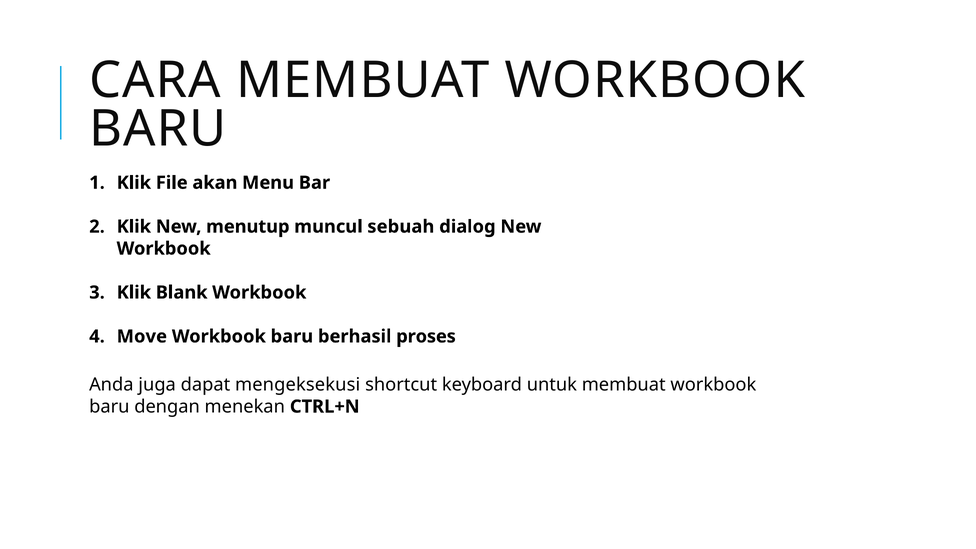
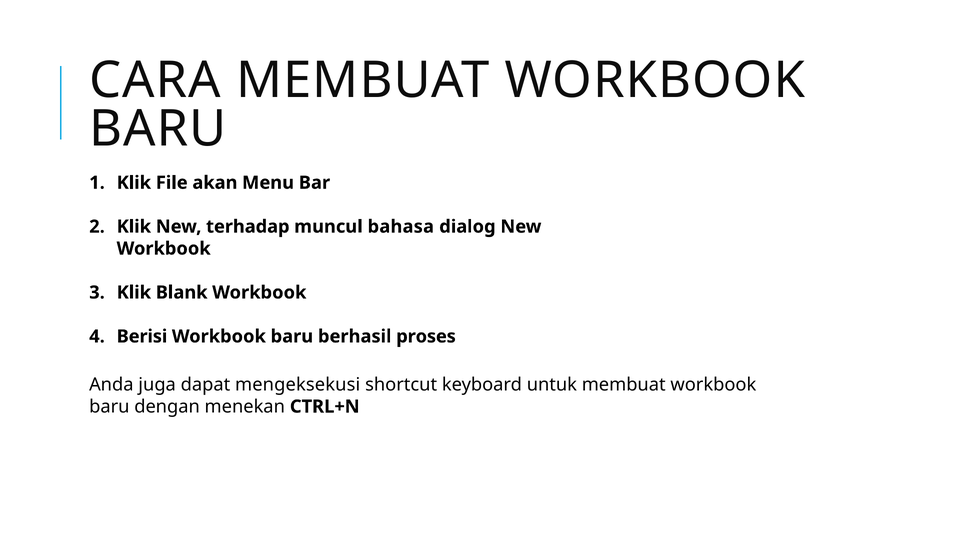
menutup: menutup -> terhadap
sebuah: sebuah -> bahasa
Move: Move -> Berisi
